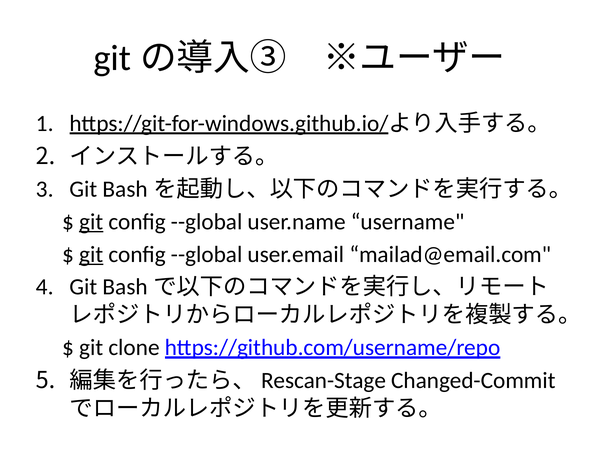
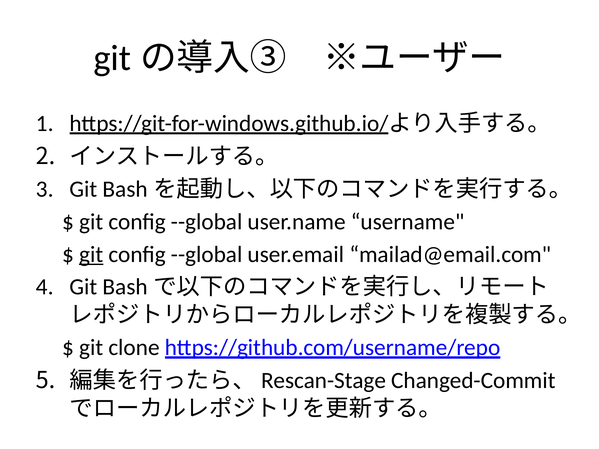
git at (91, 222) underline: present -> none
